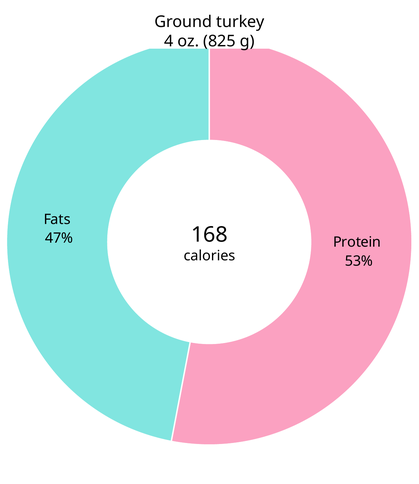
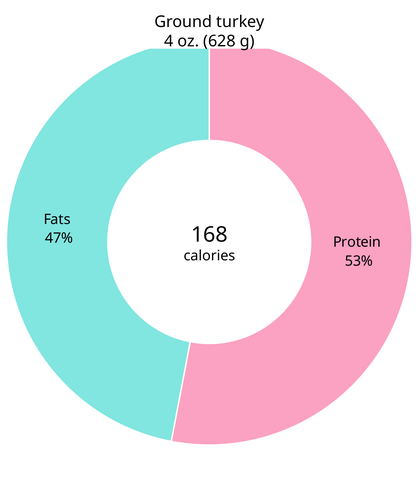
825: 825 -> 628
